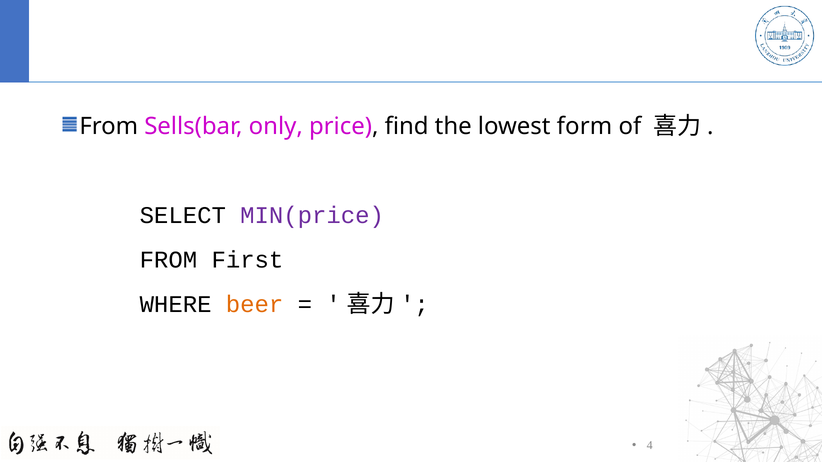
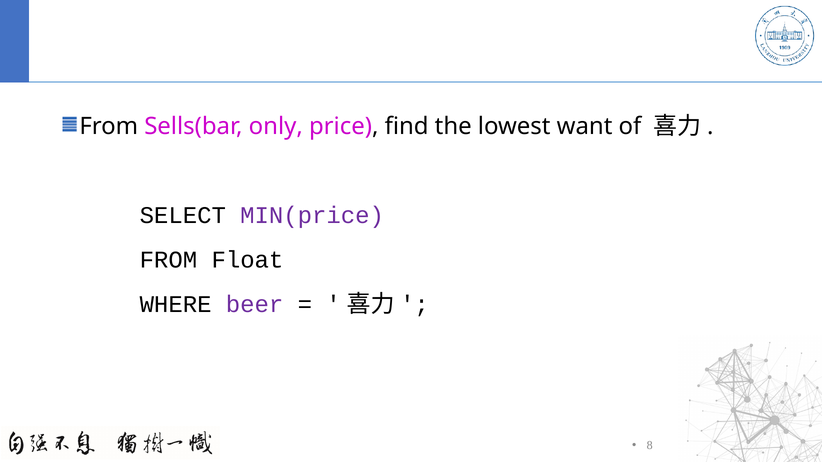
form: form -> want
First: First -> Float
beer colour: orange -> purple
4: 4 -> 8
